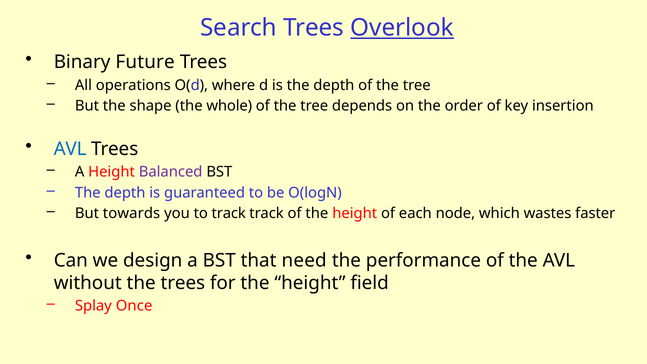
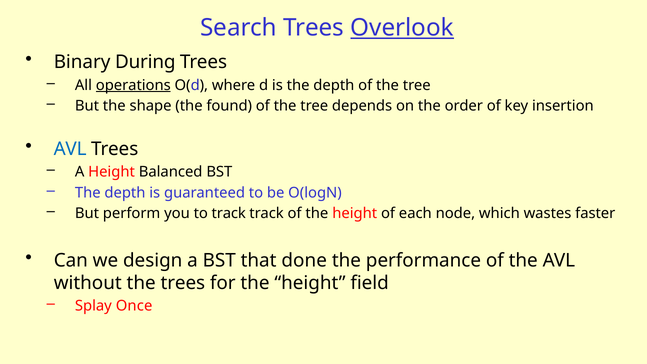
Future: Future -> During
operations underline: none -> present
whole: whole -> found
Balanced colour: purple -> black
towards: towards -> perform
need: need -> done
